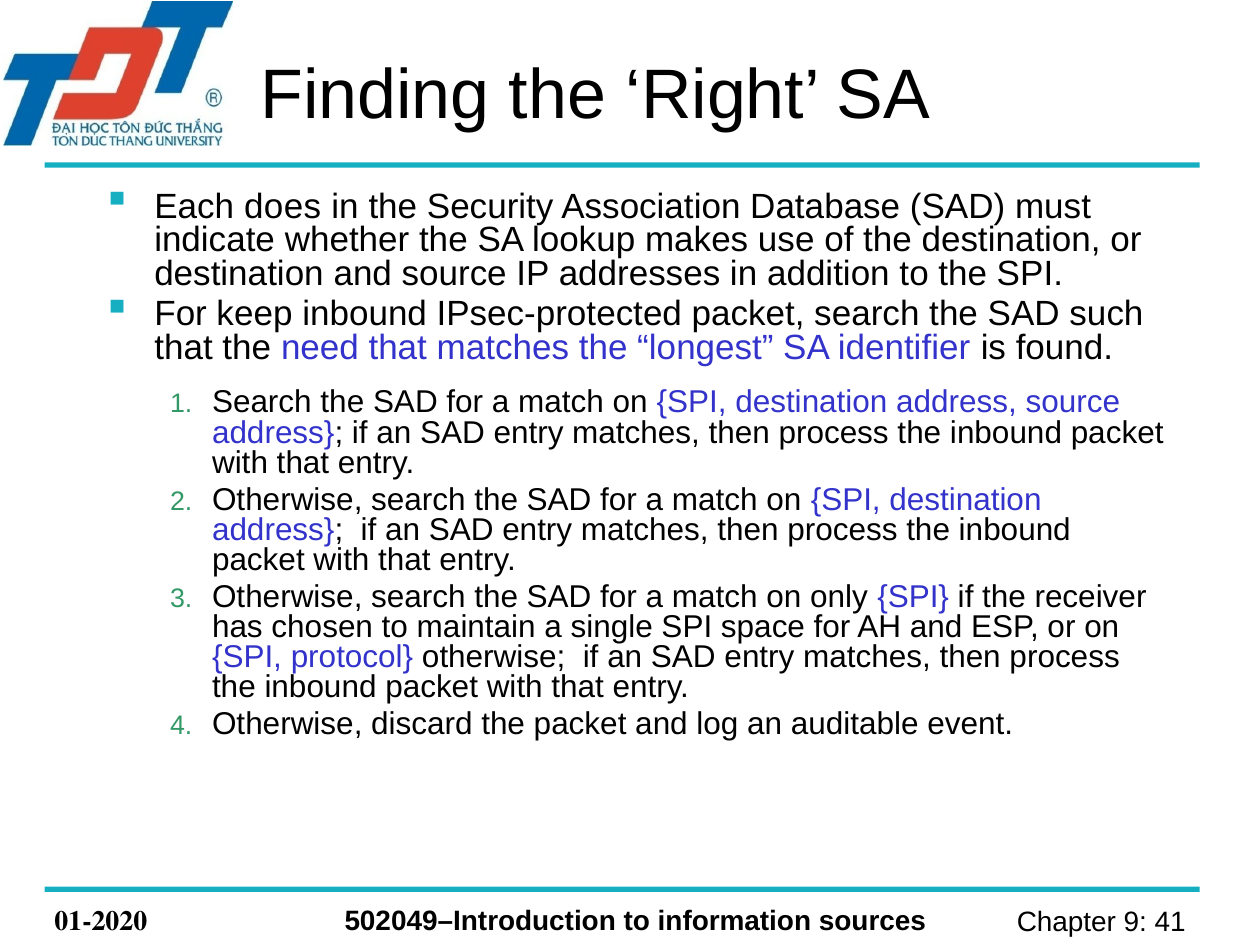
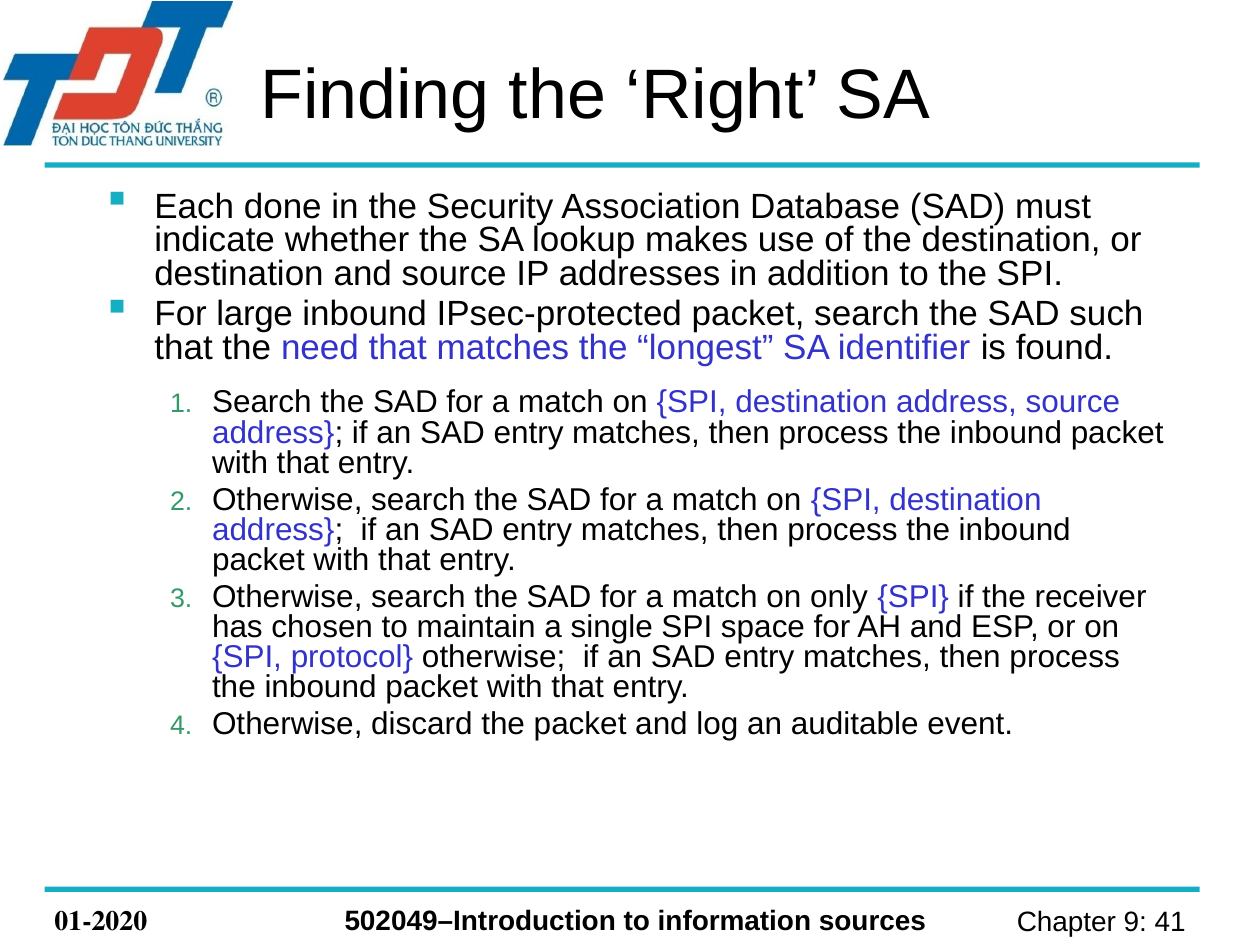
does: does -> done
keep: keep -> large
